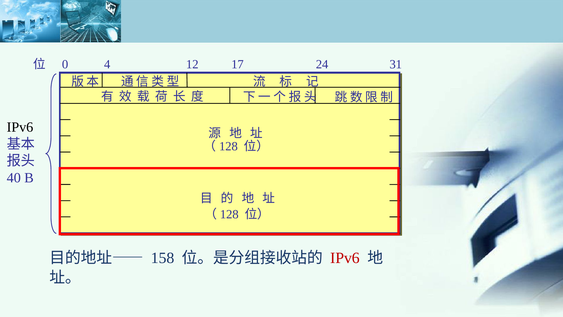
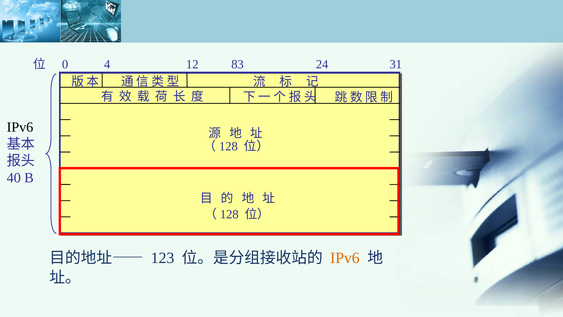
17: 17 -> 83
158: 158 -> 123
IPv6 at (345, 258) colour: red -> orange
